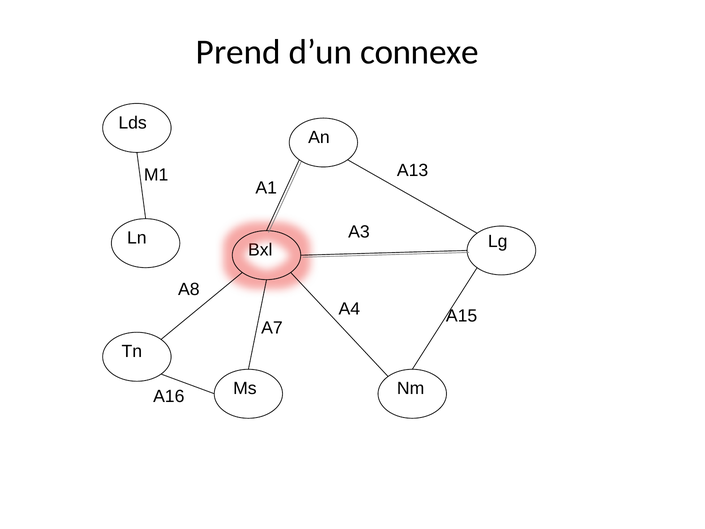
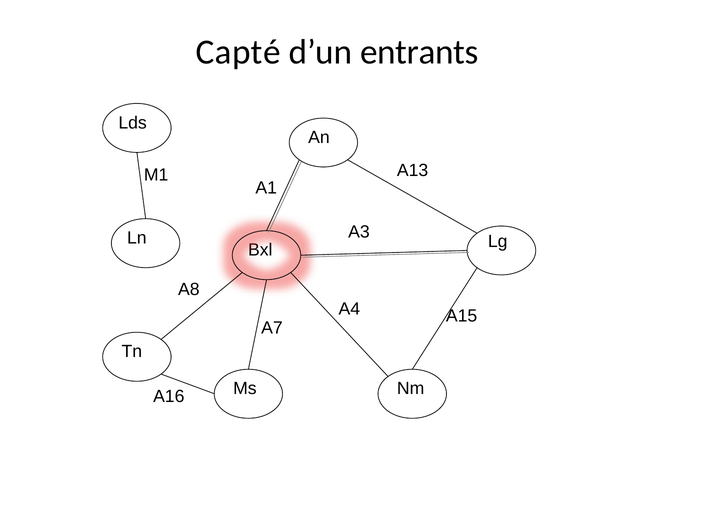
Prend: Prend -> Capté
connexe: connexe -> entrants
